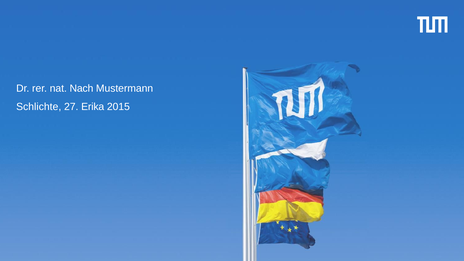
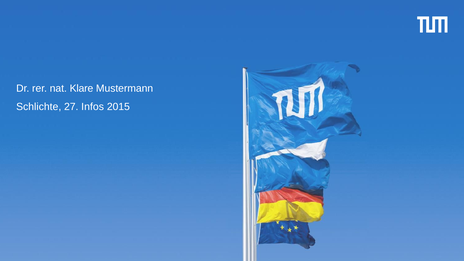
Nach: Nach -> Klare
Erika: Erika -> Infos
